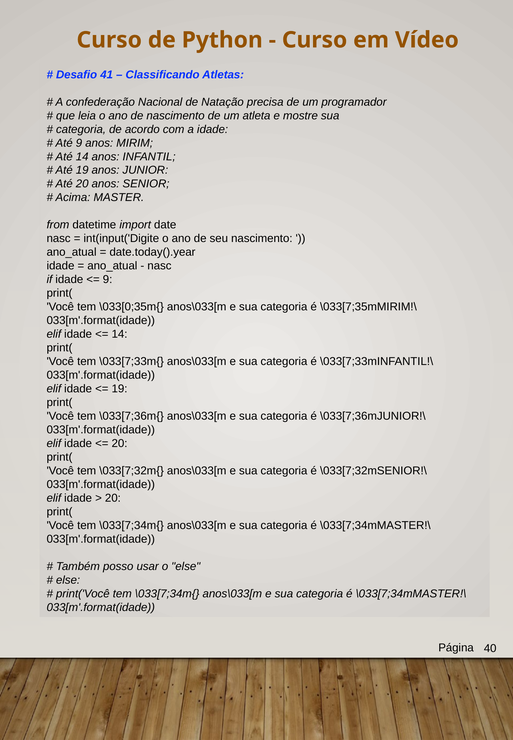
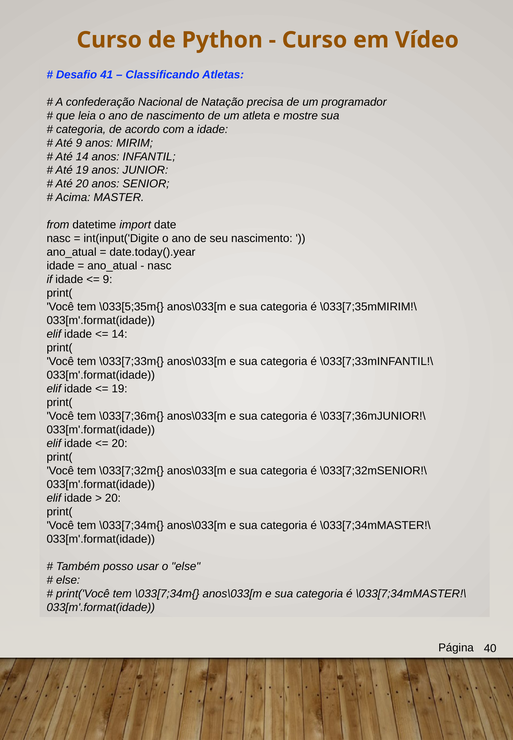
\033[0;35m{: \033[0;35m{ -> \033[5;35m{
